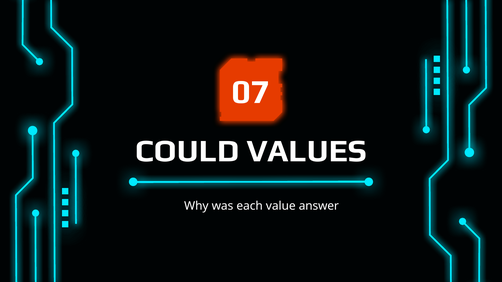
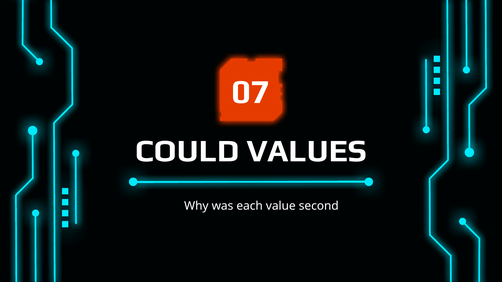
answer: answer -> second
